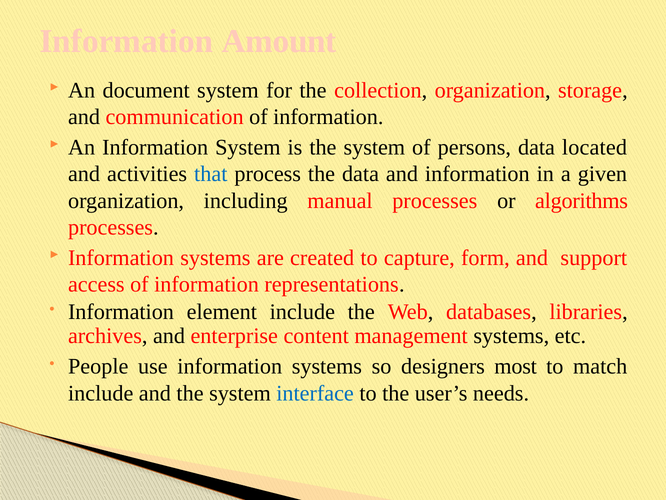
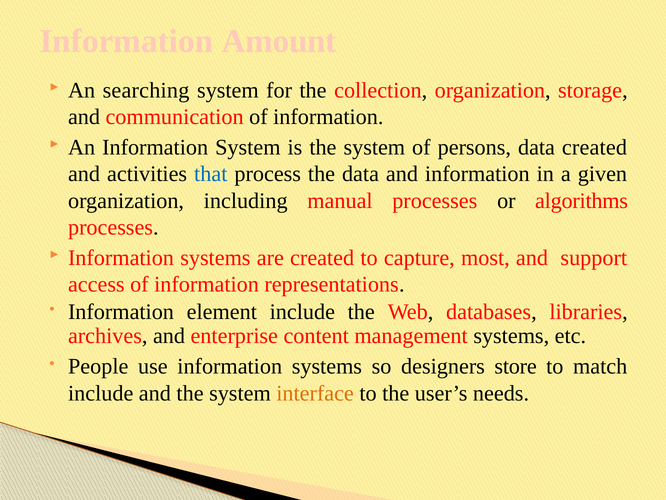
document: document -> searching
data located: located -> created
form: form -> most
most: most -> store
interface colour: blue -> orange
